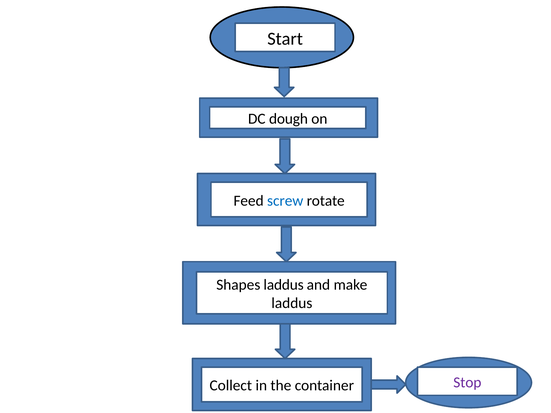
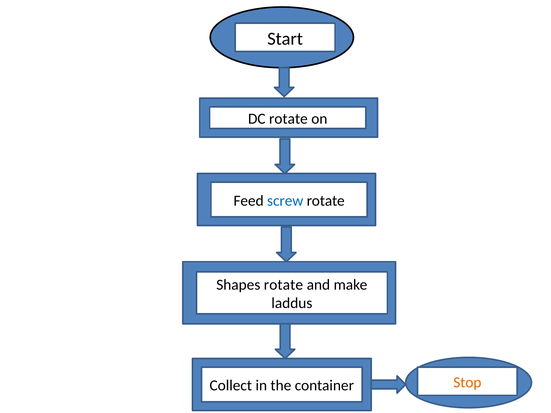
DC dough: dough -> rotate
Shapes laddus: laddus -> rotate
Stop colour: purple -> orange
